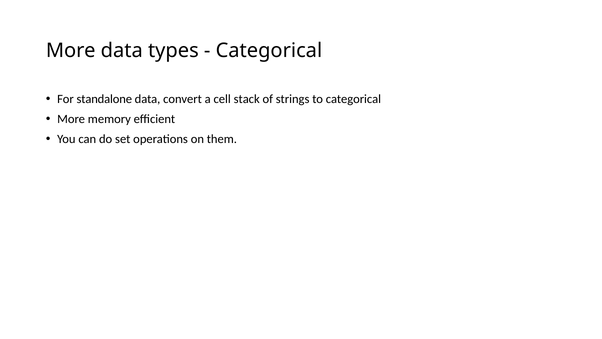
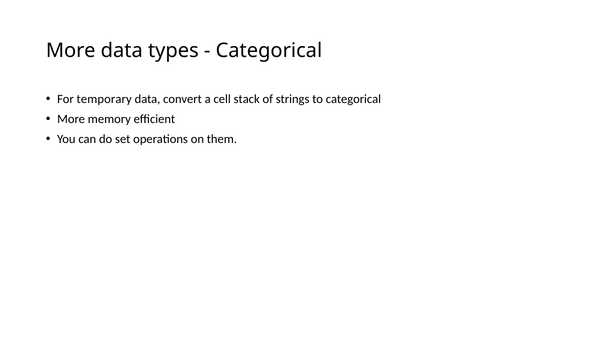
standalone: standalone -> temporary
